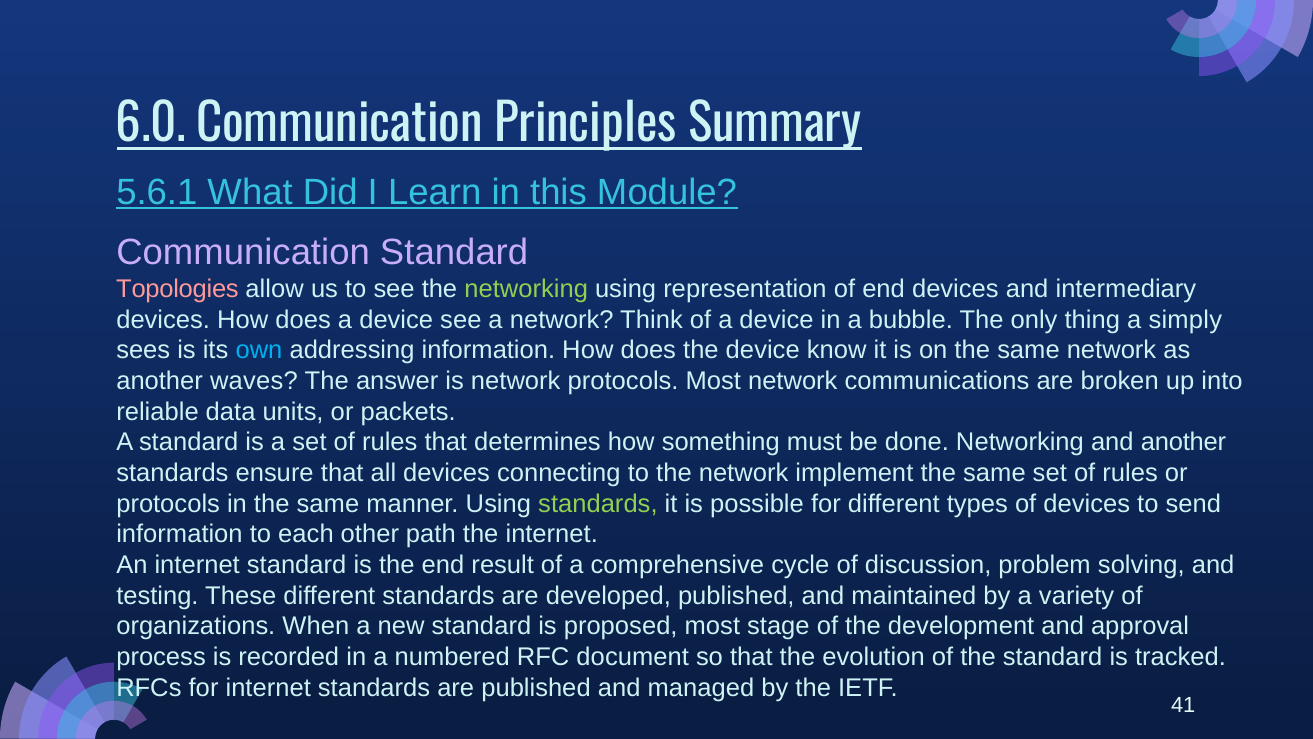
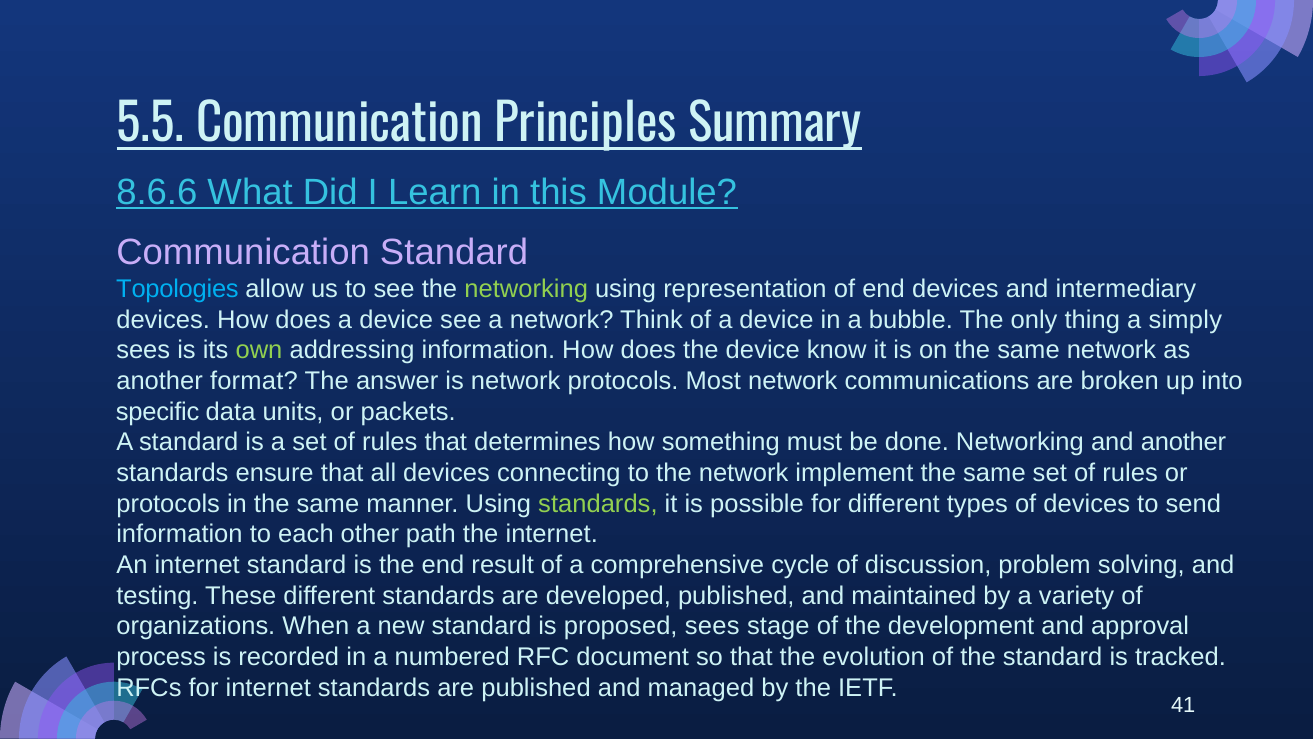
6.0: 6.0 -> 5.5
5.6.1: 5.6.1 -> 8.6.6
Topologies colour: pink -> light blue
own colour: light blue -> light green
waves: waves -> format
reliable: reliable -> specific
proposed most: most -> sees
